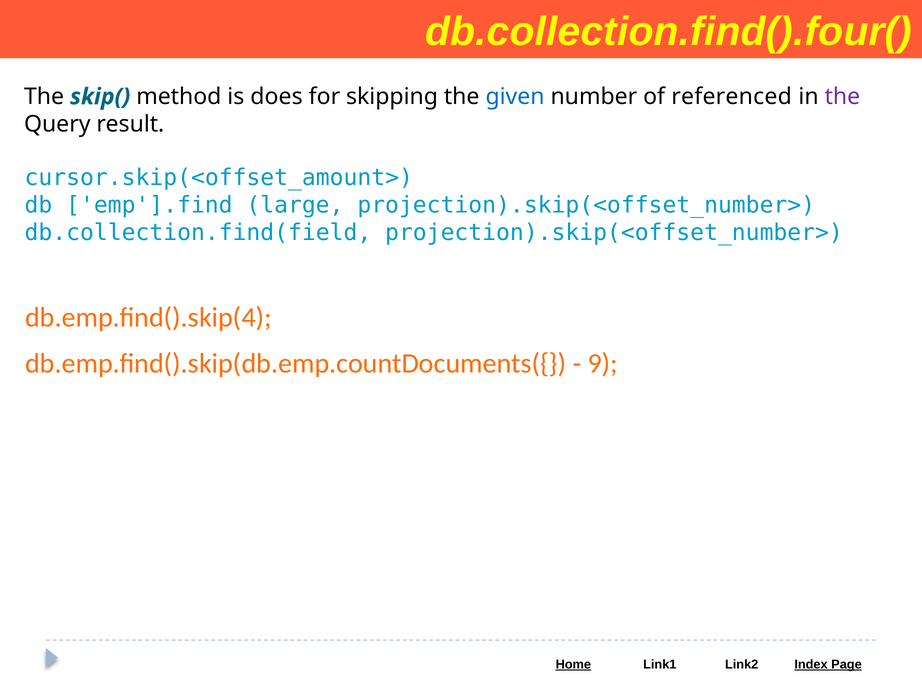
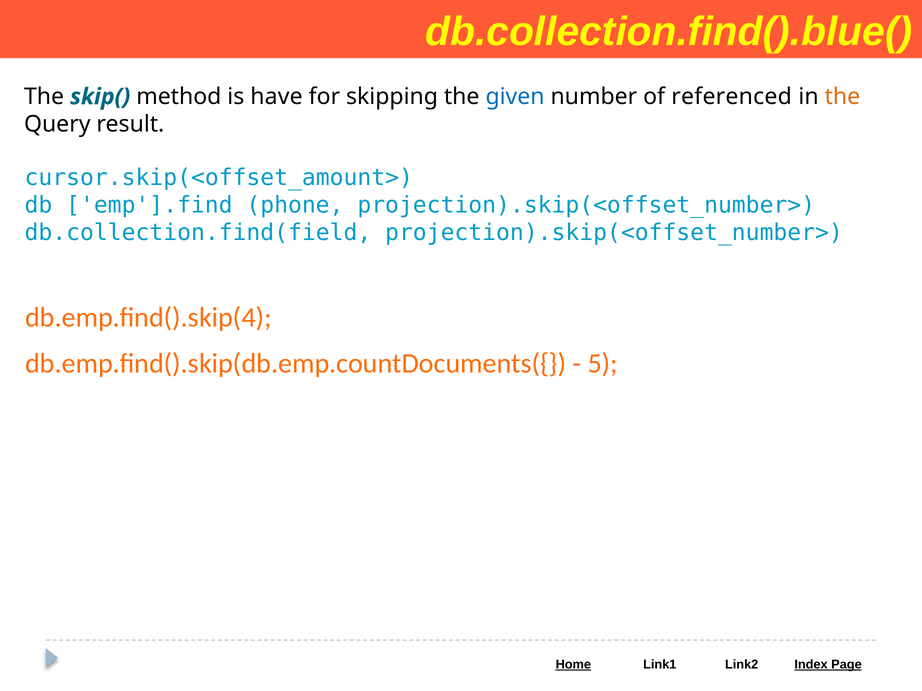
db.collection.find().four(: db.collection.find().four( -> db.collection.find().blue(
does: does -> have
the at (842, 97) colour: purple -> orange
large: large -> phone
9: 9 -> 5
